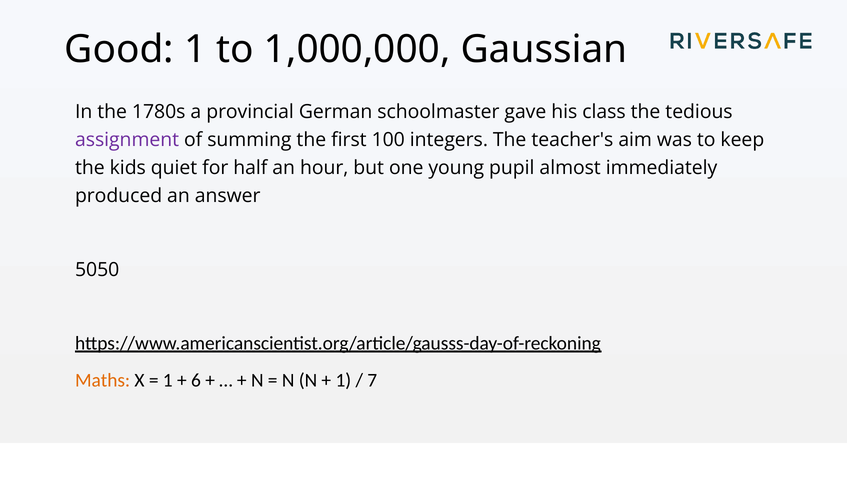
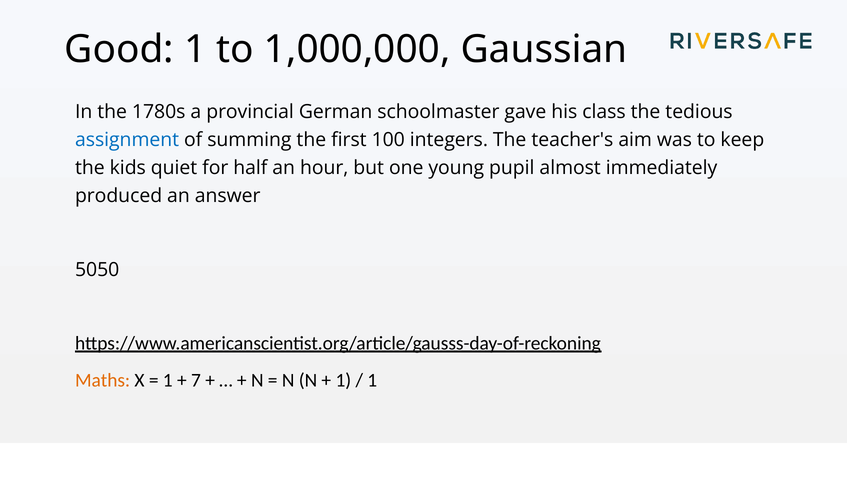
assignment colour: purple -> blue
6: 6 -> 7
7 at (372, 380): 7 -> 1
